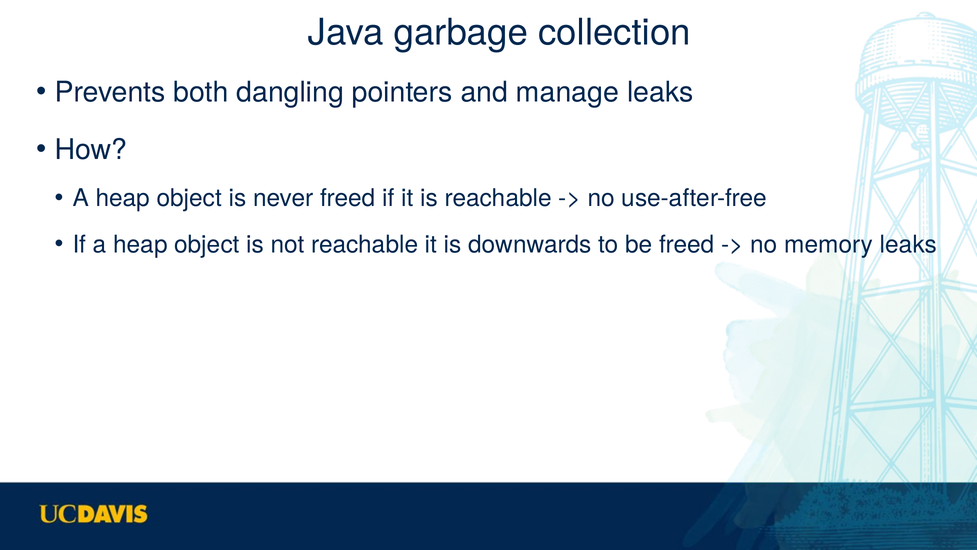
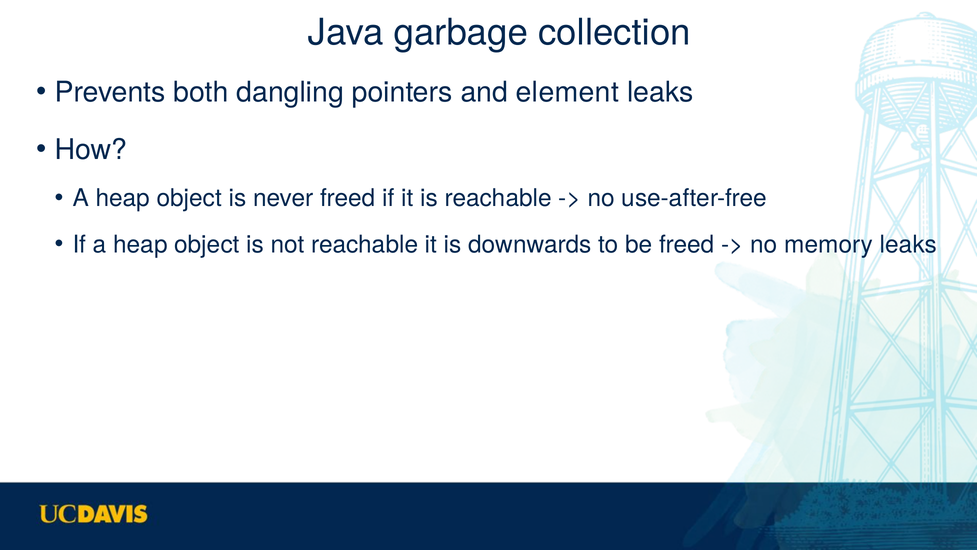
manage: manage -> element
